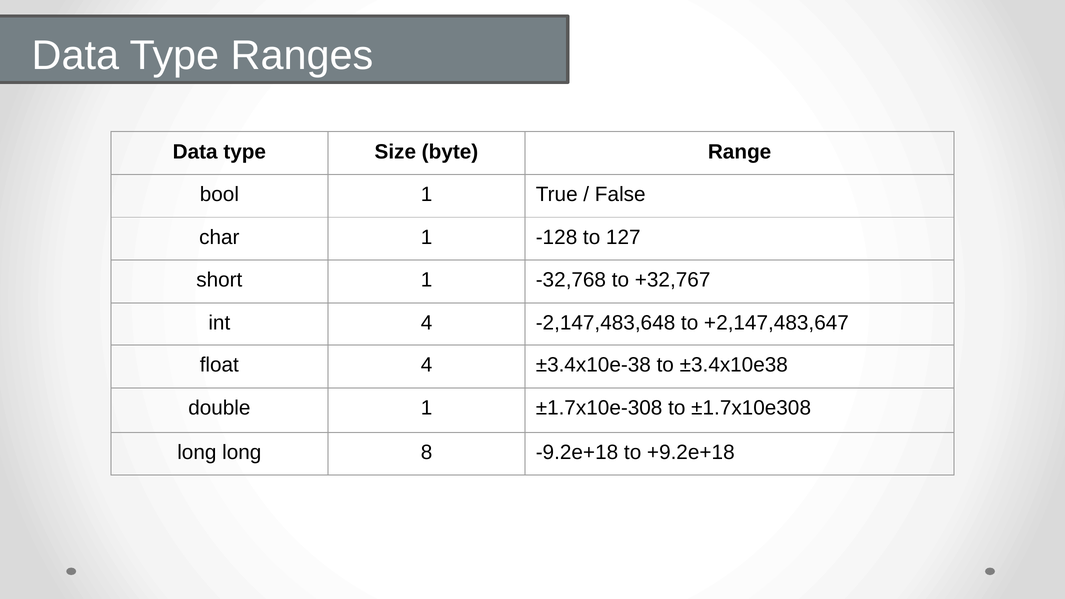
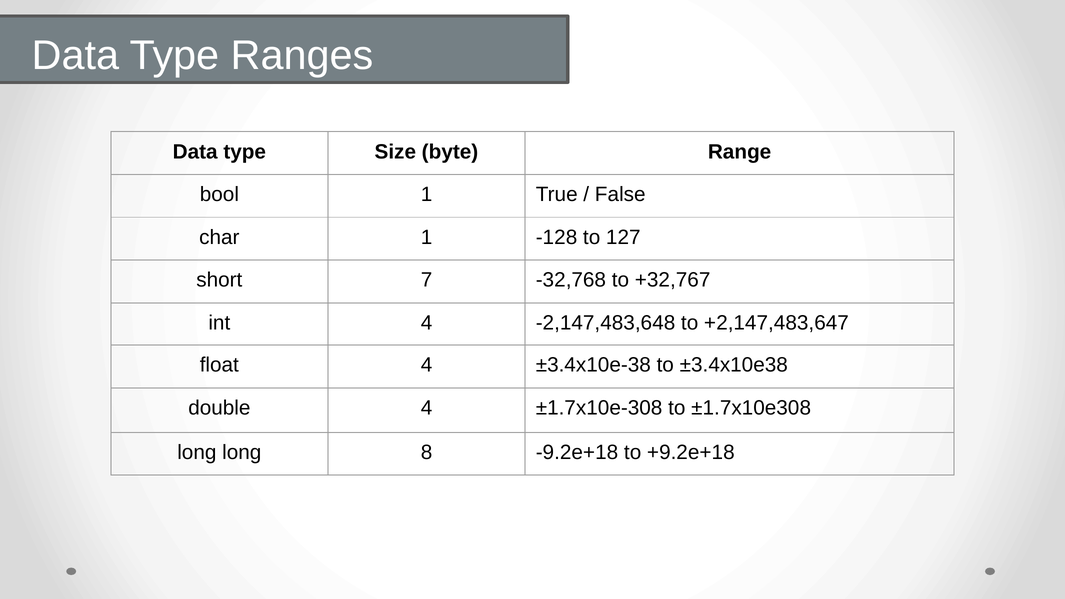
short 1: 1 -> 7
double 1: 1 -> 4
